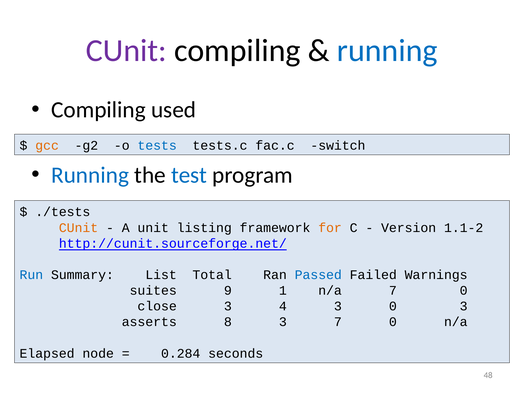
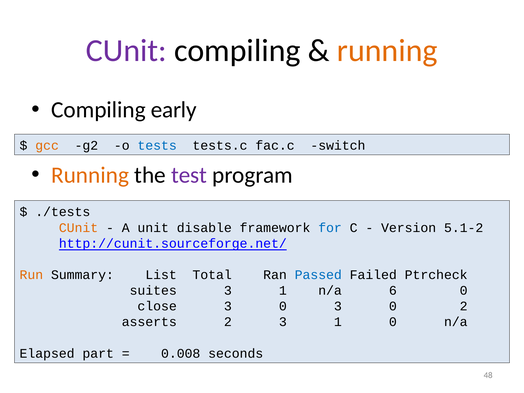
running at (387, 51) colour: blue -> orange
used: used -> early
Running at (90, 175) colour: blue -> orange
test colour: blue -> purple
listing: listing -> disable
for colour: orange -> blue
1.1-2: 1.1-2 -> 5.1-2
Run colour: blue -> orange
Warnings: Warnings -> Ptrcheck
suites 9: 9 -> 3
n/a 7: 7 -> 6
4 at (283, 306): 4 -> 0
0 3: 3 -> 2
asserts 8: 8 -> 2
7 at (338, 322): 7 -> 1
node: node -> part
0.284: 0.284 -> 0.008
